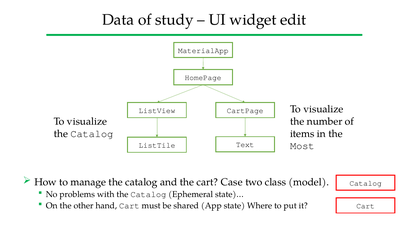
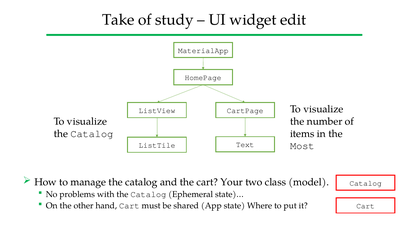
Data: Data -> Take
Case: Case -> Your
